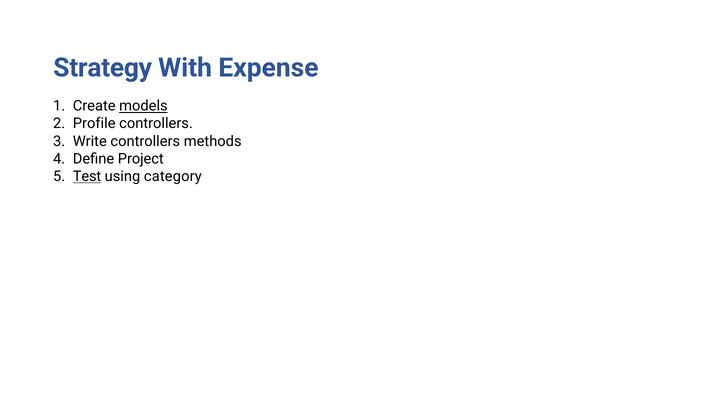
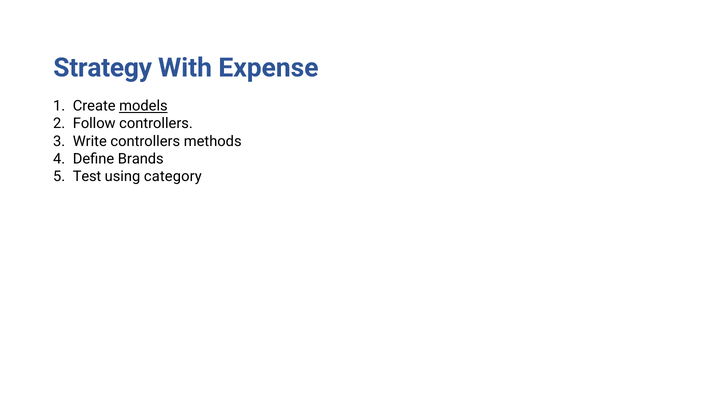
Profile: Profile -> Follow
Project: Project -> Brands
Test underline: present -> none
